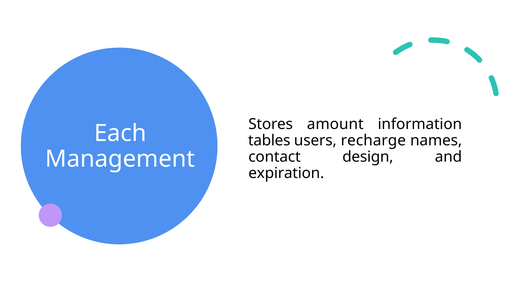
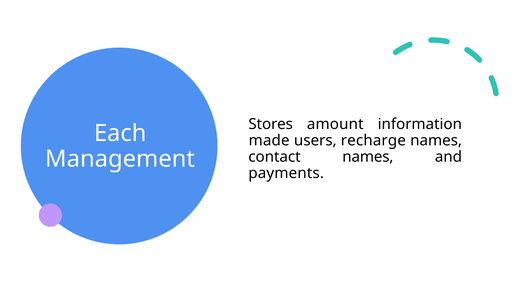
tables: tables -> made
contact design: design -> names
expiration: expiration -> payments
